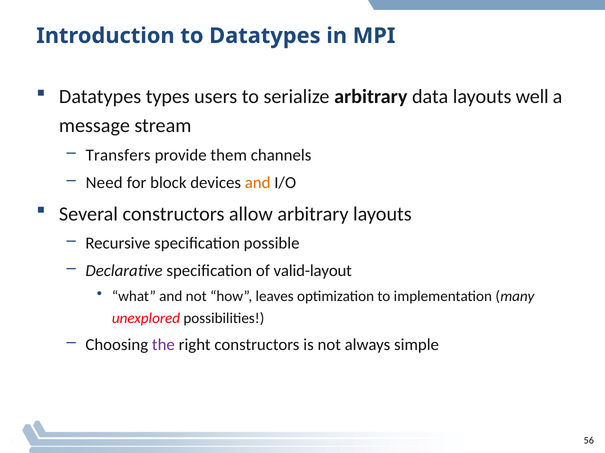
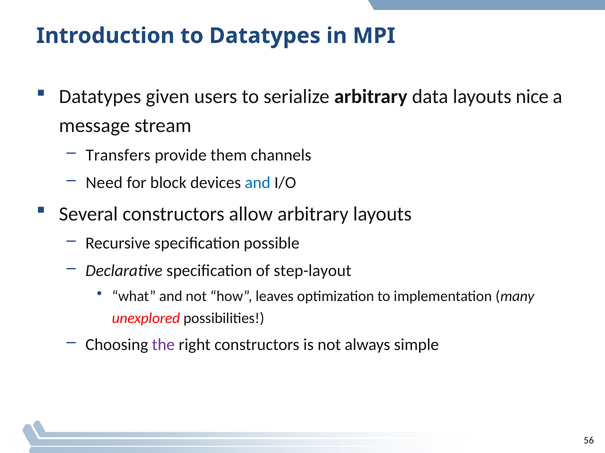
types: types -> given
well: well -> nice
and at (258, 183) colour: orange -> blue
valid-layout: valid-layout -> step-layout
